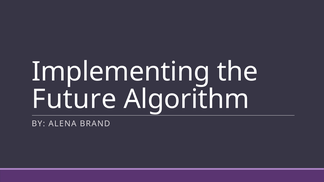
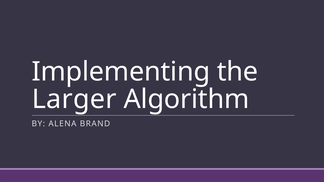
Future: Future -> Larger
